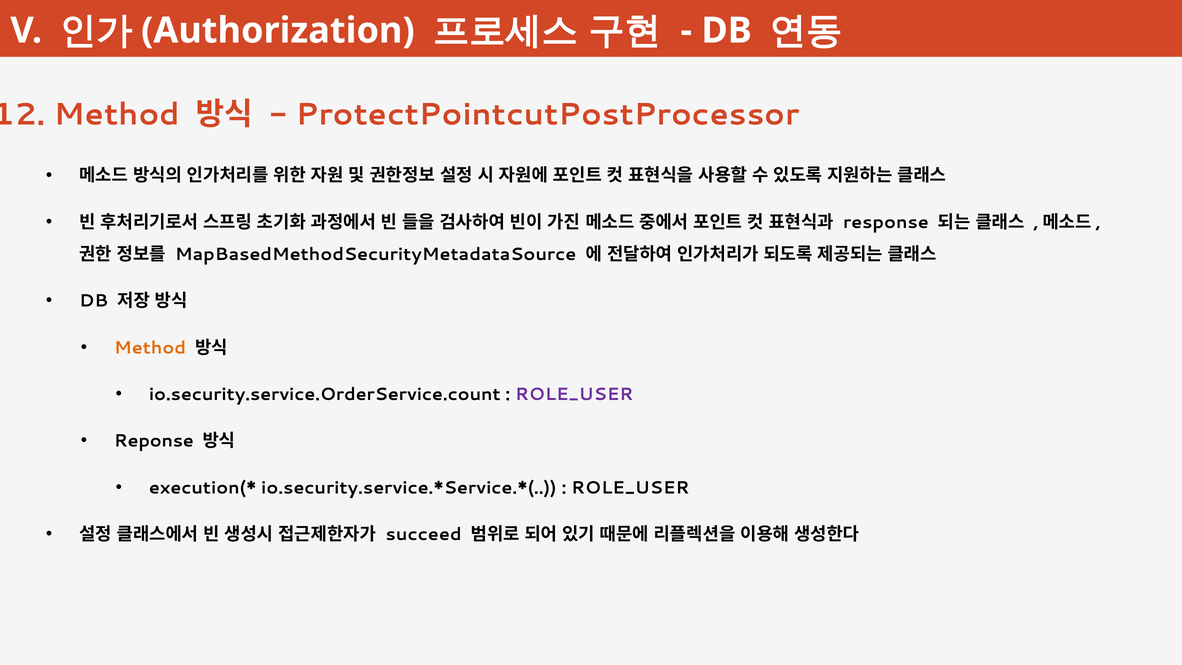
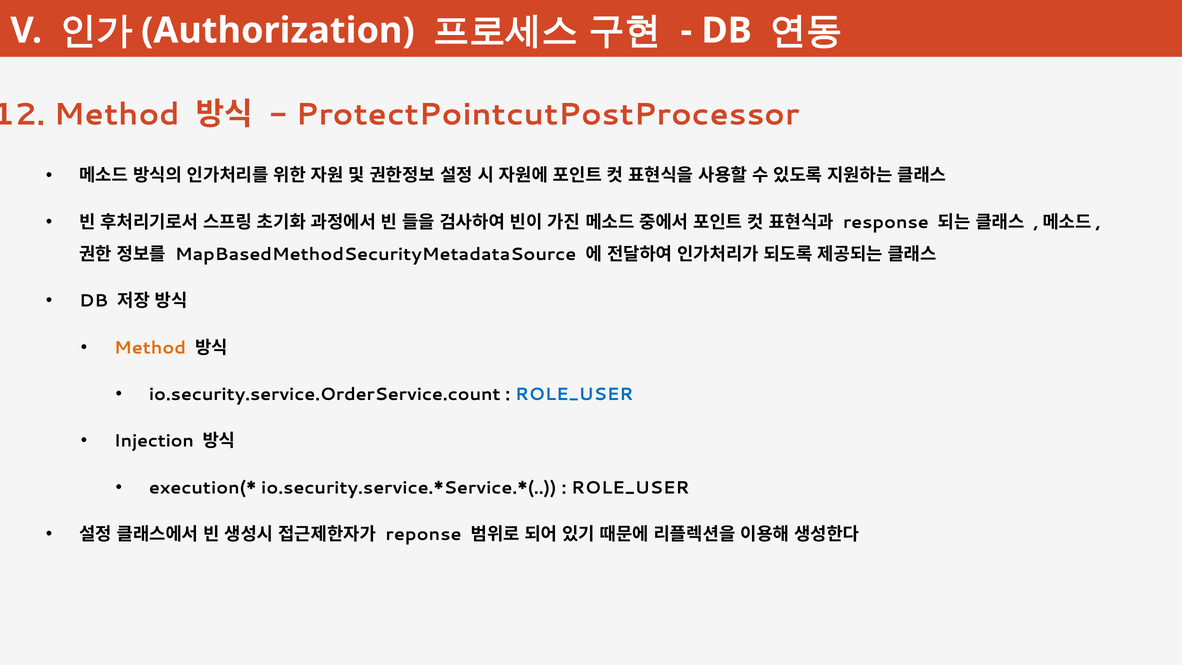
ROLE_USER at (574, 394) colour: purple -> blue
Reponse: Reponse -> Injection
succeed: succeed -> reponse
